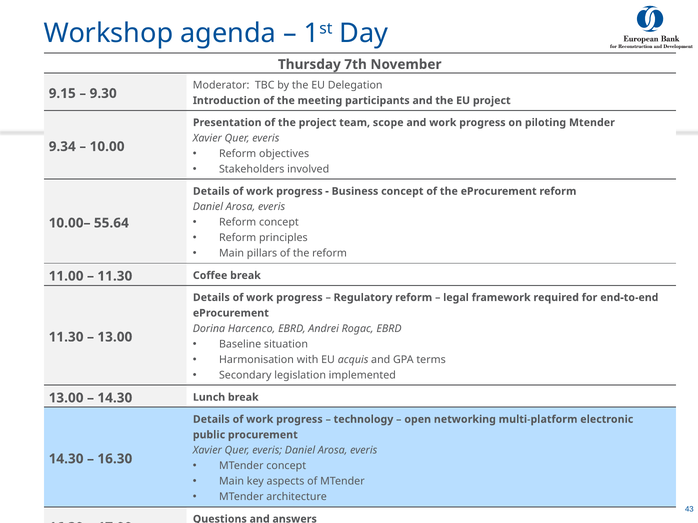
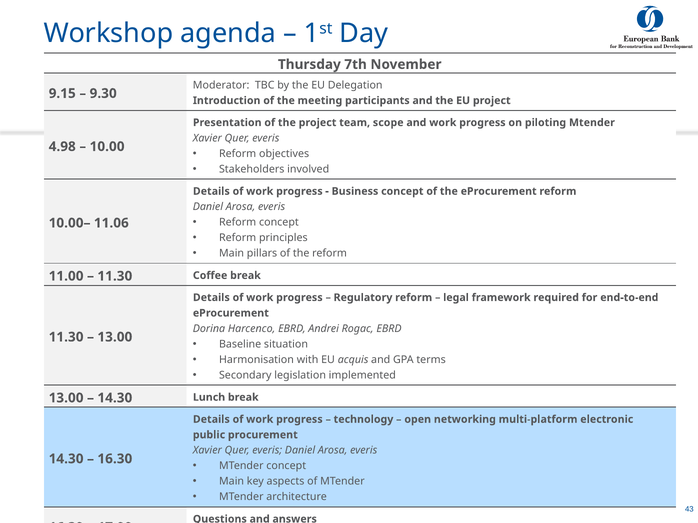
9.34: 9.34 -> 4.98
55.64: 55.64 -> 11.06
